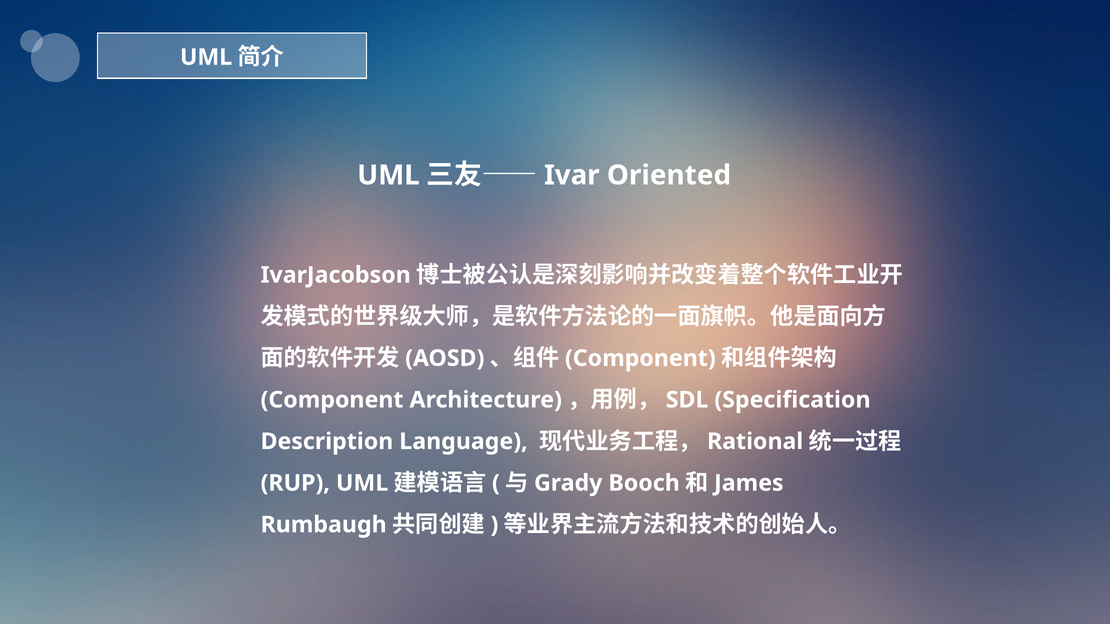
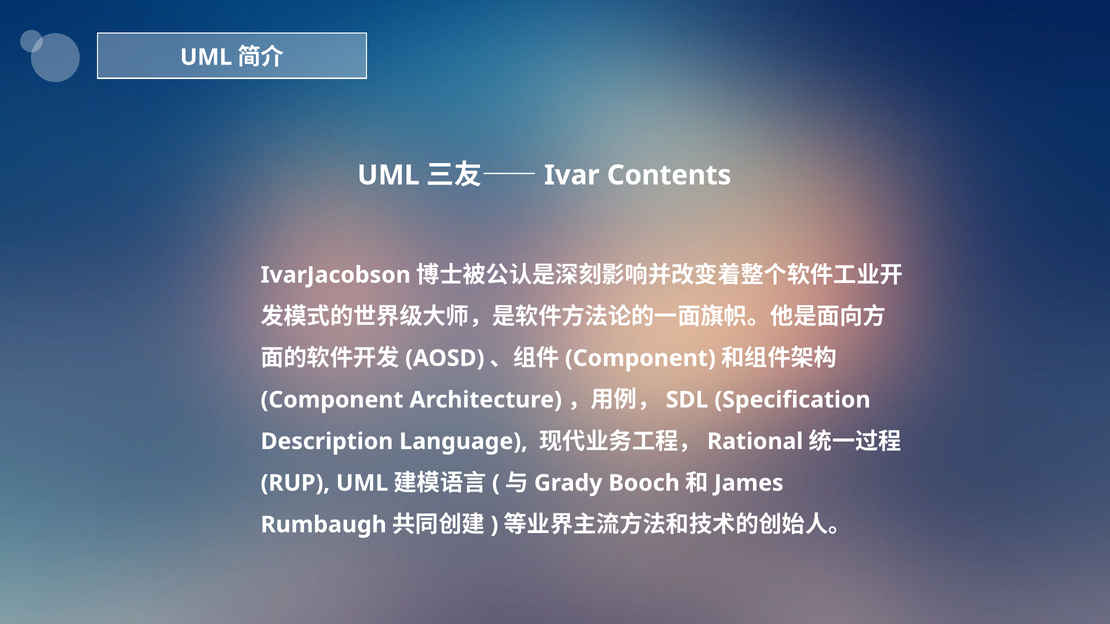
Oriented: Oriented -> Contents
